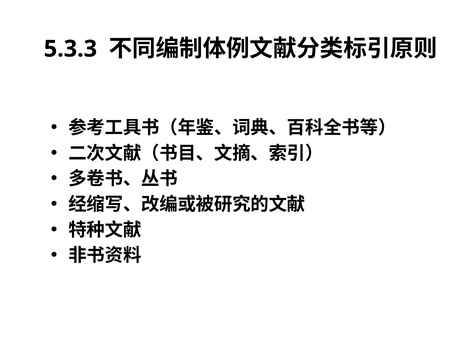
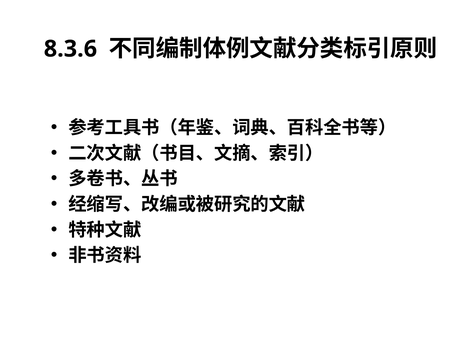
5.3.3: 5.3.3 -> 8.3.6
